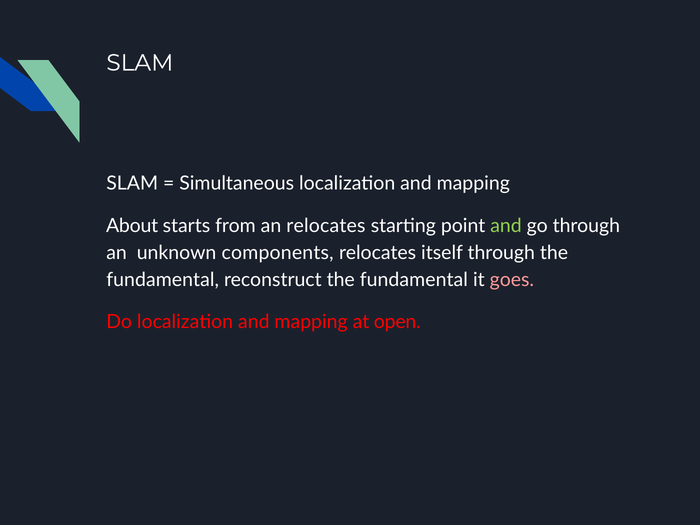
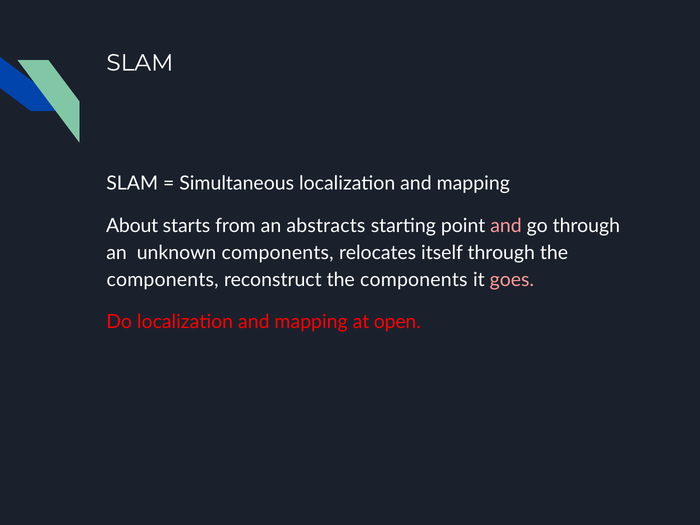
an relocates: relocates -> abstracts
and at (506, 226) colour: light green -> pink
fundamental at (163, 280): fundamental -> components
reconstruct the fundamental: fundamental -> components
